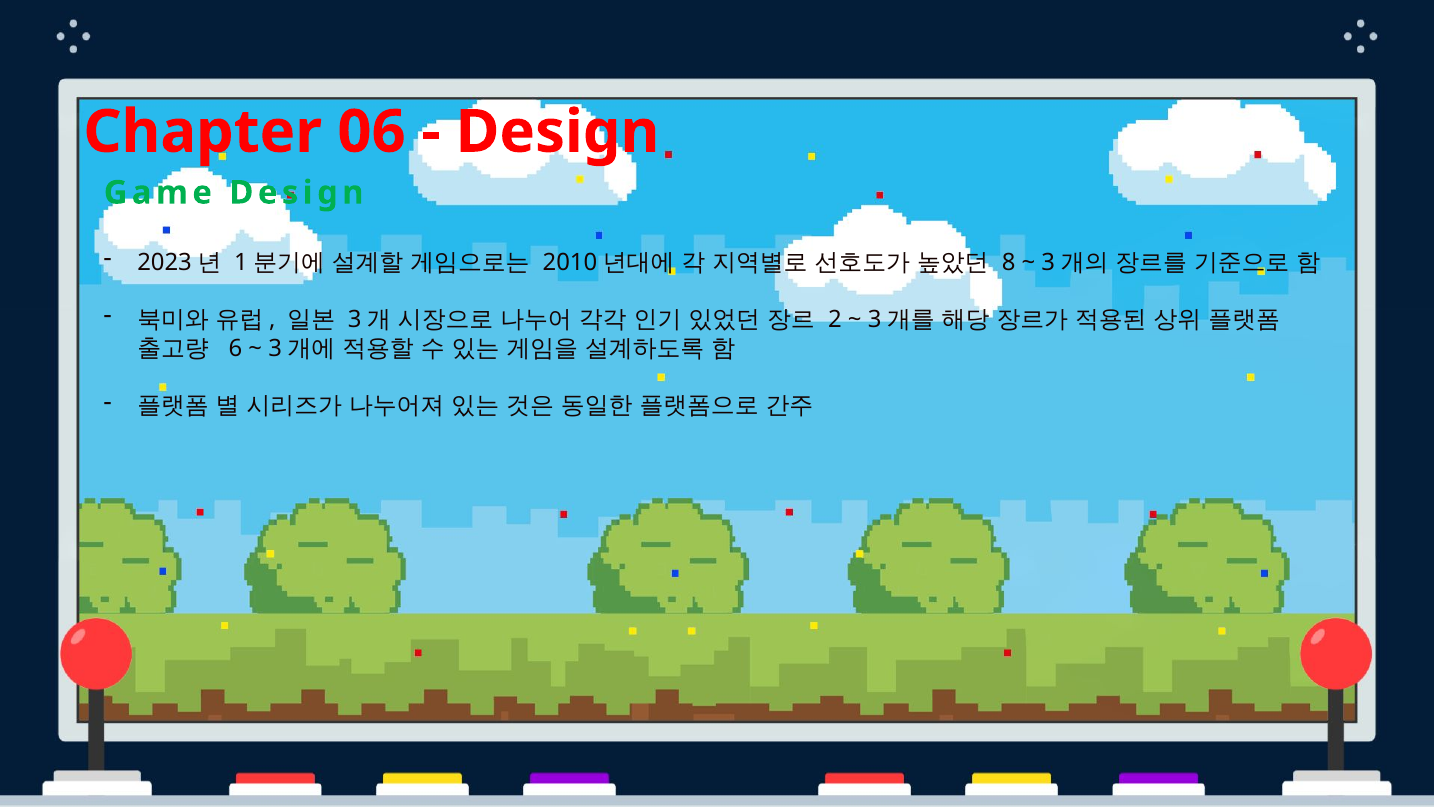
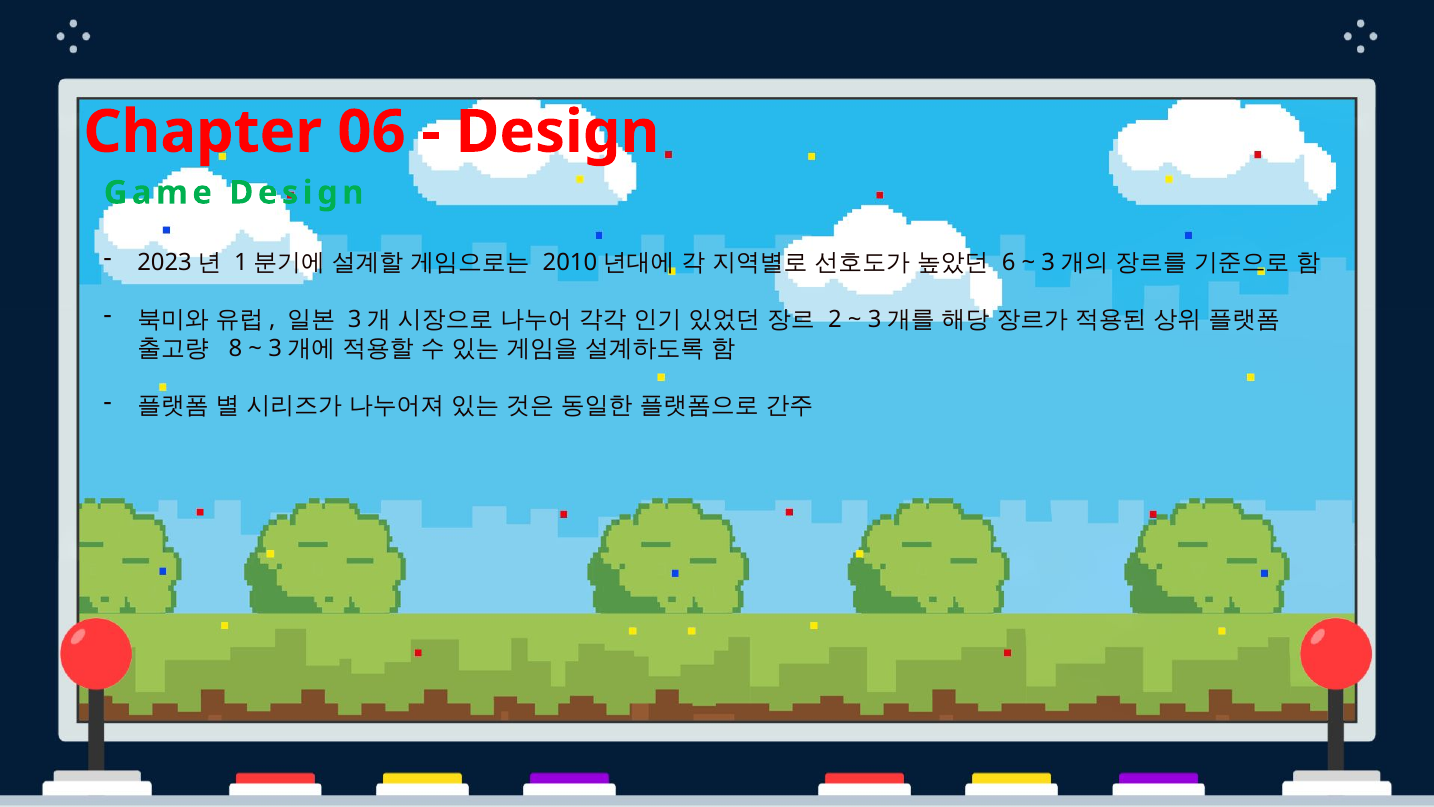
8: 8 -> 6
6: 6 -> 8
